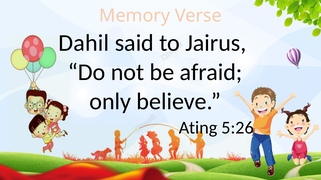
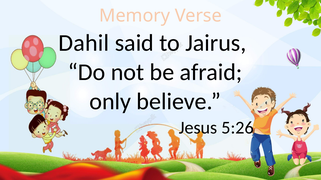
Ating: Ating -> Jesus
